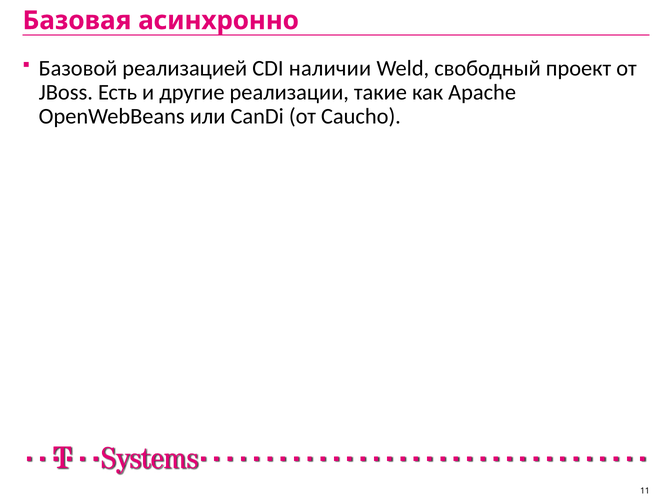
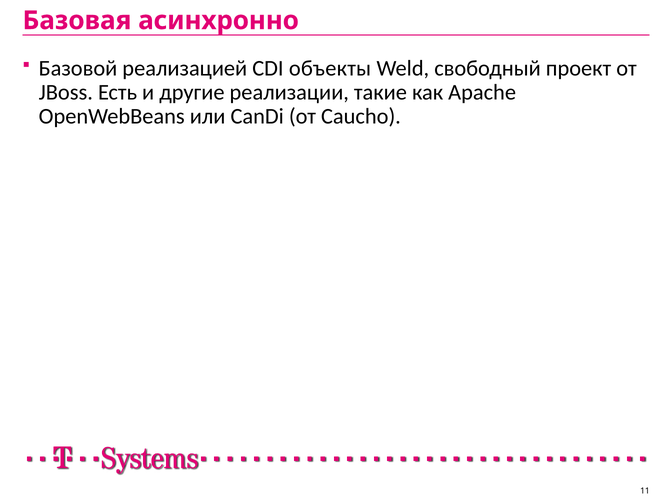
наличии: наличии -> объекты
